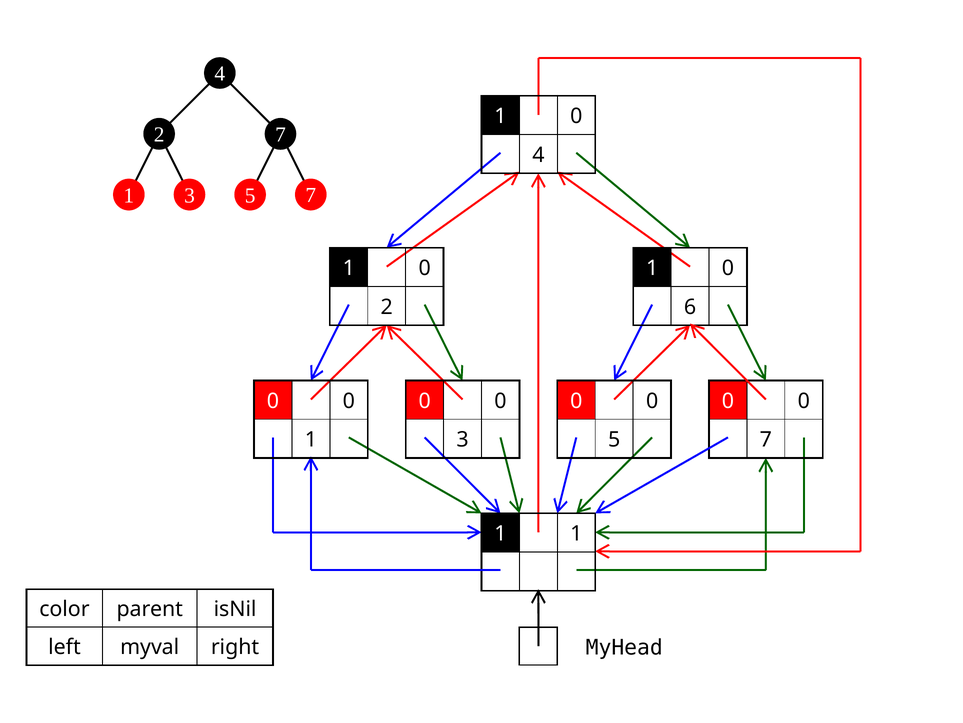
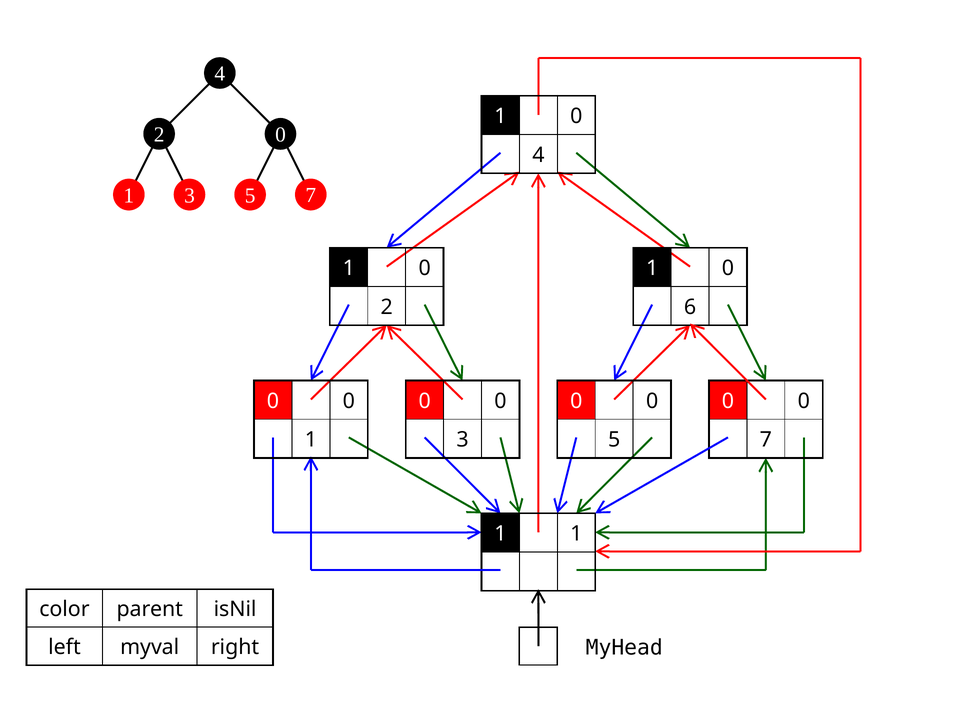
2 7: 7 -> 0
